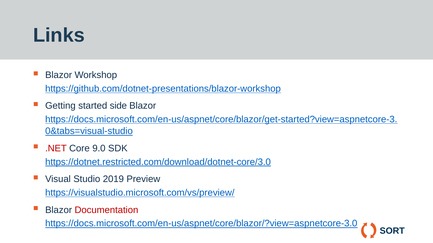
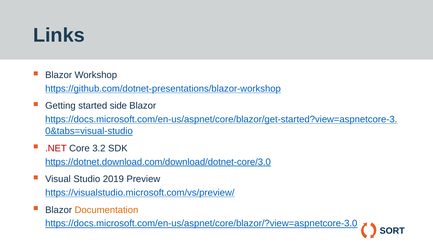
9.0: 9.0 -> 3.2
https://dotnet.restricted.com/download/dotnet-core/3.0: https://dotnet.restricted.com/download/dotnet-core/3.0 -> https://dotnet.download.com/download/dotnet-core/3.0
Documentation colour: red -> orange
